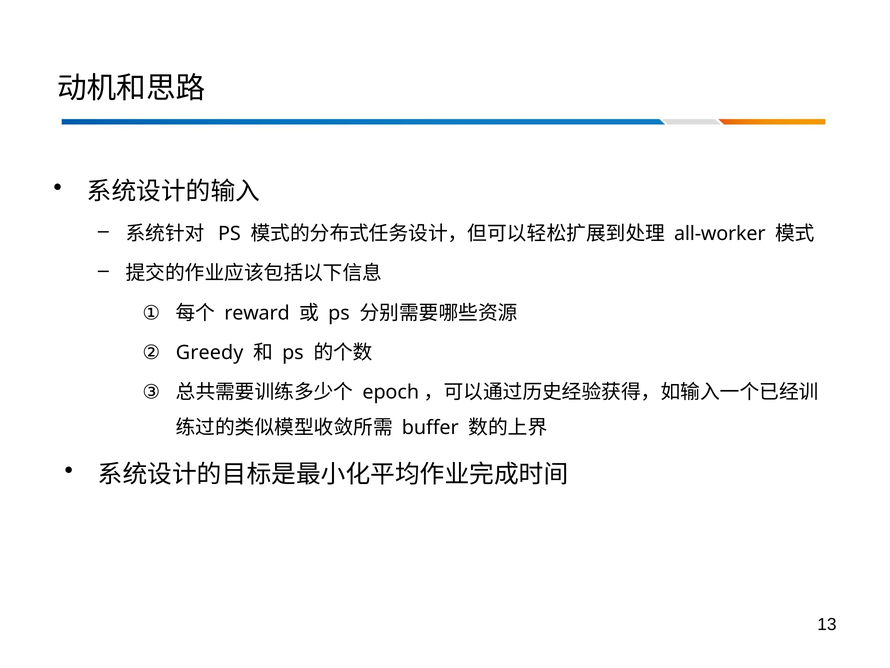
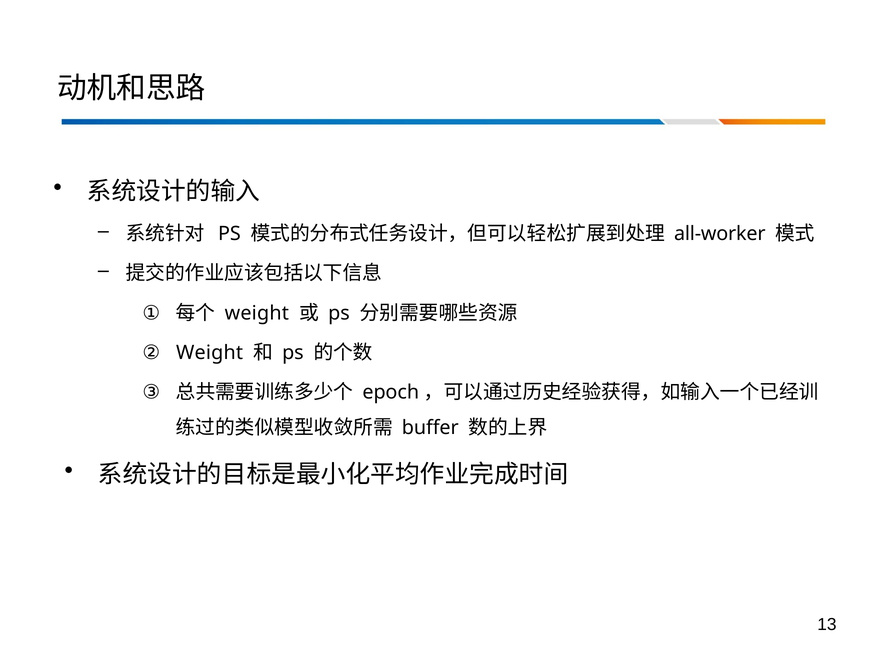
reward at (257, 313): reward -> weight
Greedy at (210, 352): Greedy -> Weight
